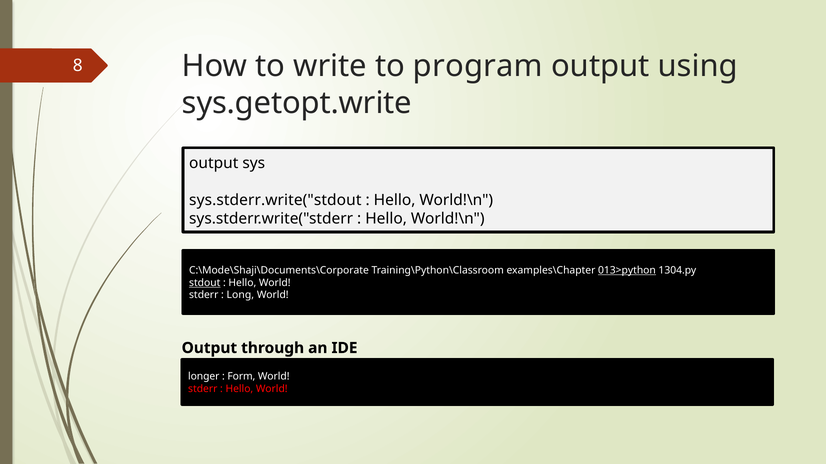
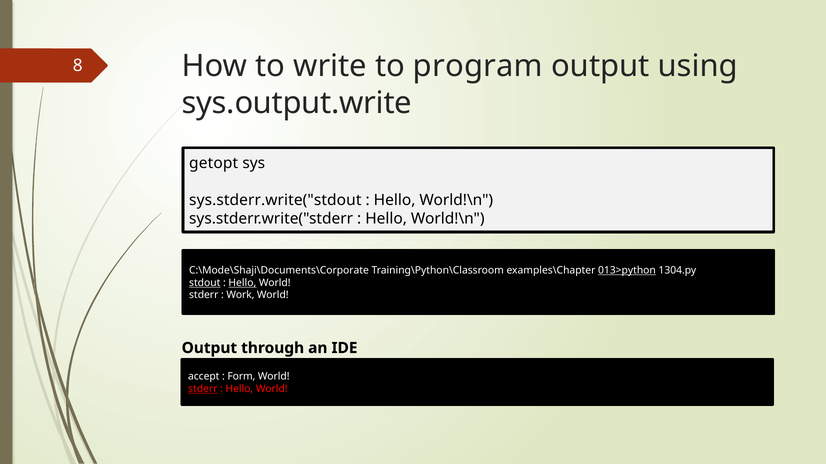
sys.getopt.write: sys.getopt.write -> sys.output.write
output at (214, 163): output -> getopt
Hello at (242, 283) underline: none -> present
Long: Long -> Work
longer: longer -> accept
stderr at (203, 389) underline: none -> present
